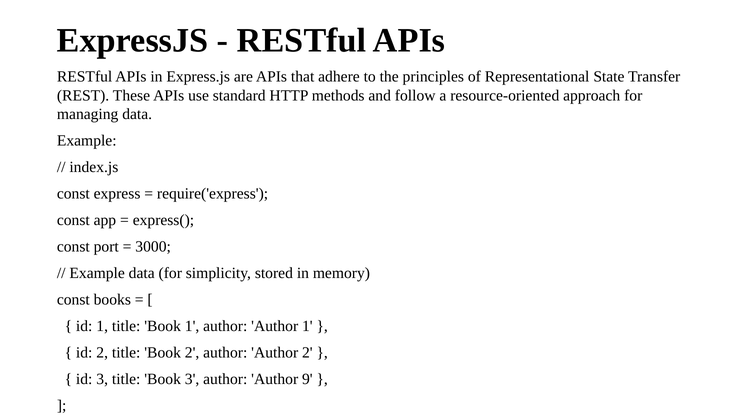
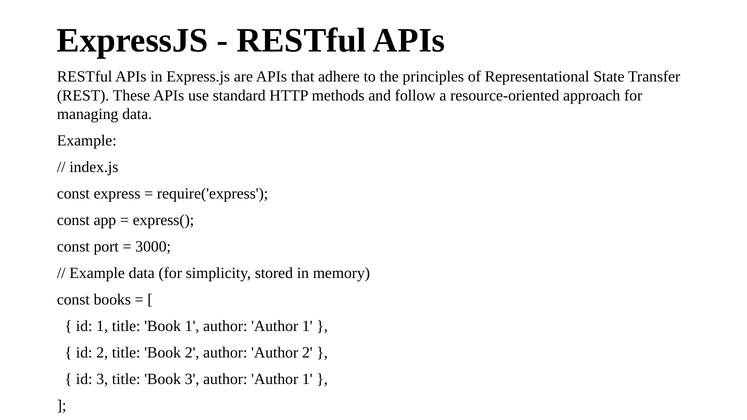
3 author Author 9: 9 -> 1
